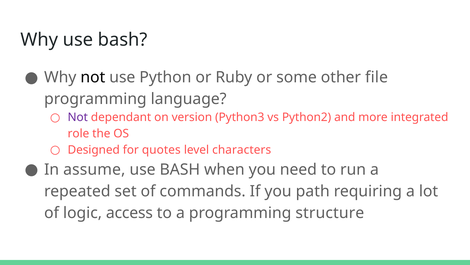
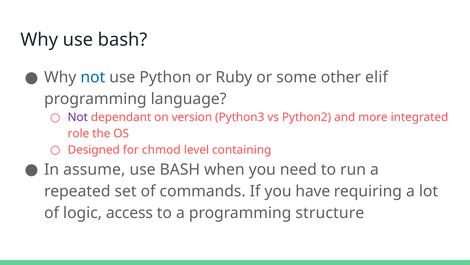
not at (93, 77) colour: black -> blue
file: file -> elif
quotes: quotes -> chmod
characters: characters -> containing
path: path -> have
